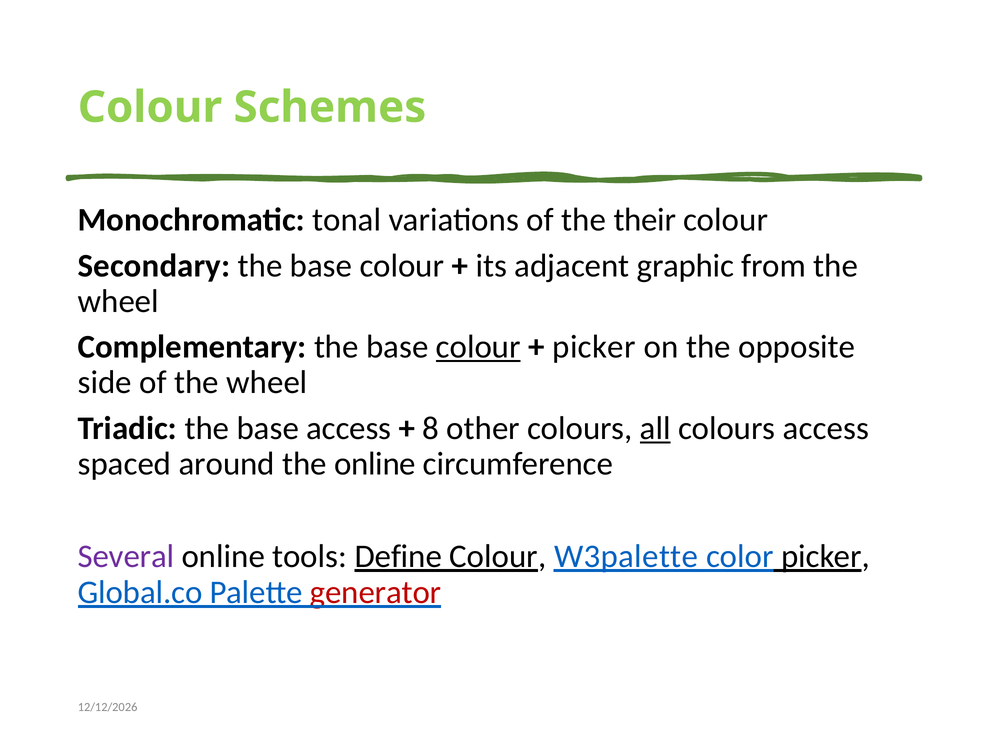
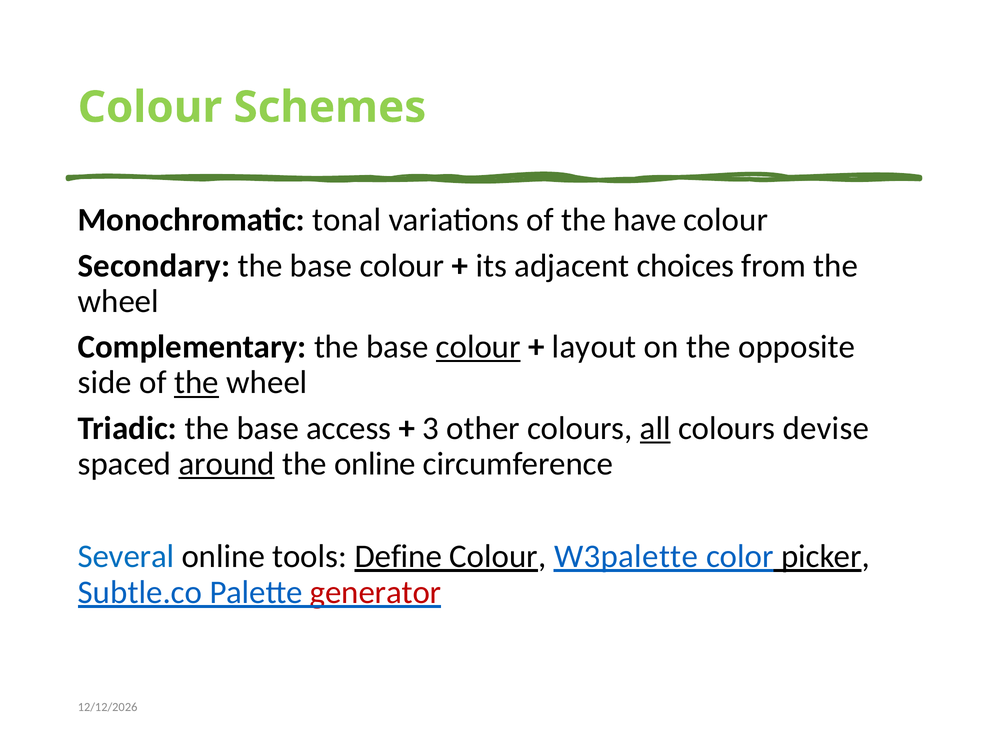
their: their -> have
graphic: graphic -> choices
picker at (594, 347): picker -> layout
the at (196, 383) underline: none -> present
8: 8 -> 3
colours access: access -> devise
around underline: none -> present
Several colour: purple -> blue
Global.co: Global.co -> Subtle.co
